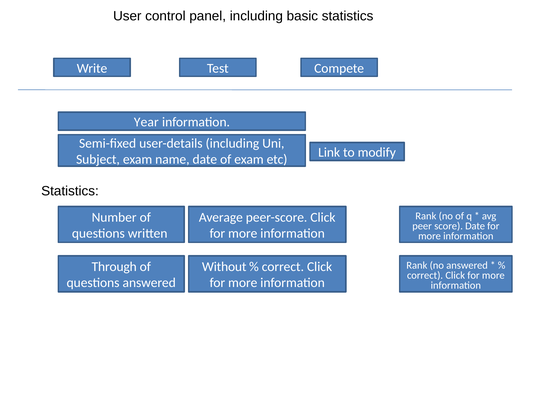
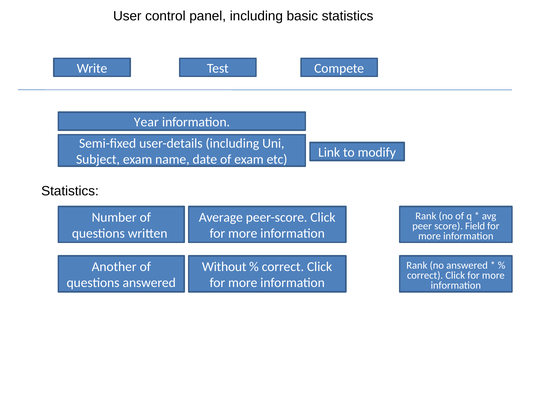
score Date: Date -> Field
Through: Through -> Another
